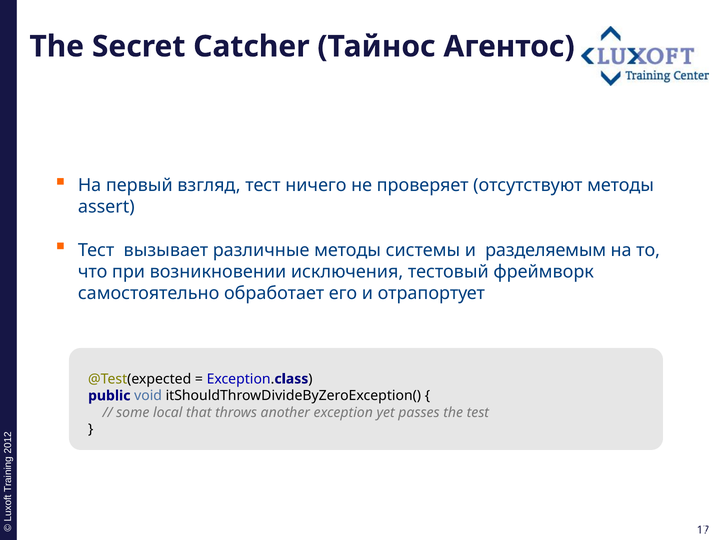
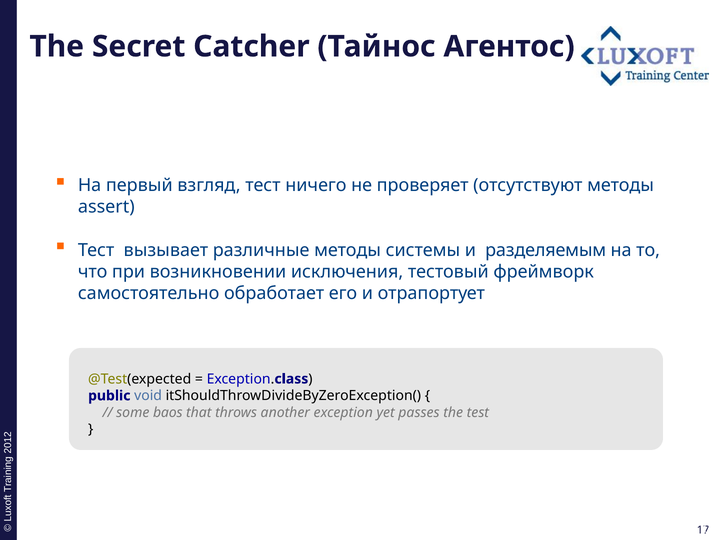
local: local -> baos
